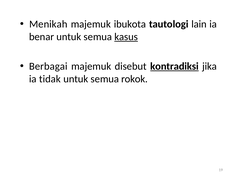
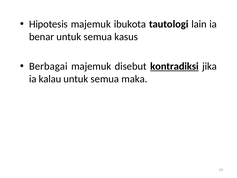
Menikah: Menikah -> Hipotesis
kasus underline: present -> none
tidak: tidak -> kalau
rokok: rokok -> maka
